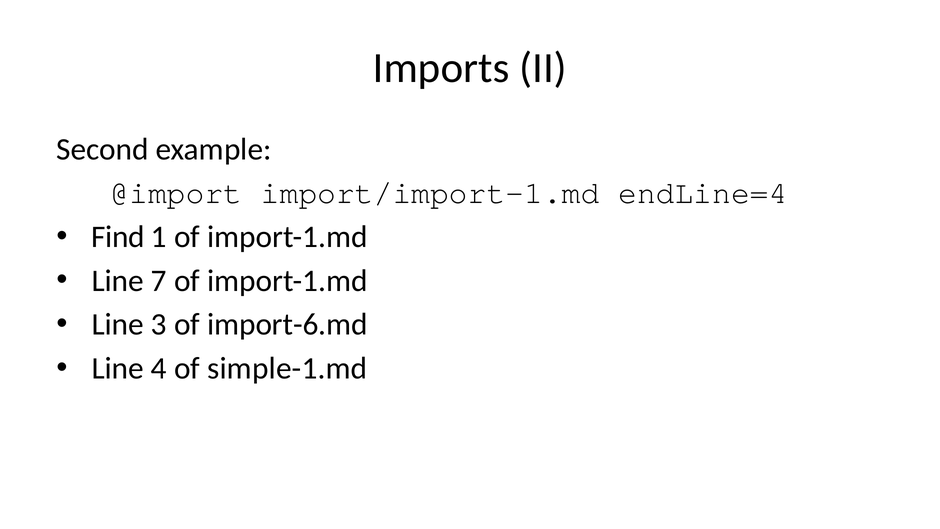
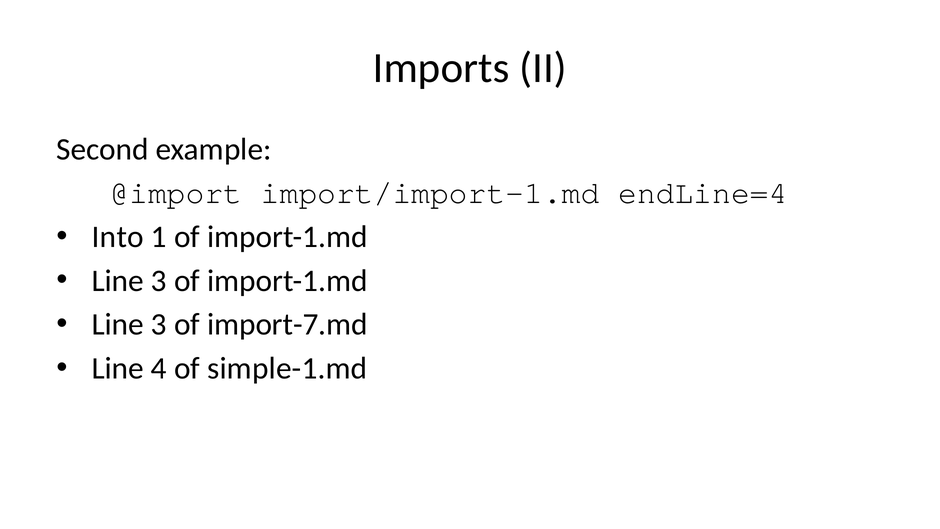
Find: Find -> Into
7 at (159, 281): 7 -> 3
import-6.md: import-6.md -> import-7.md
